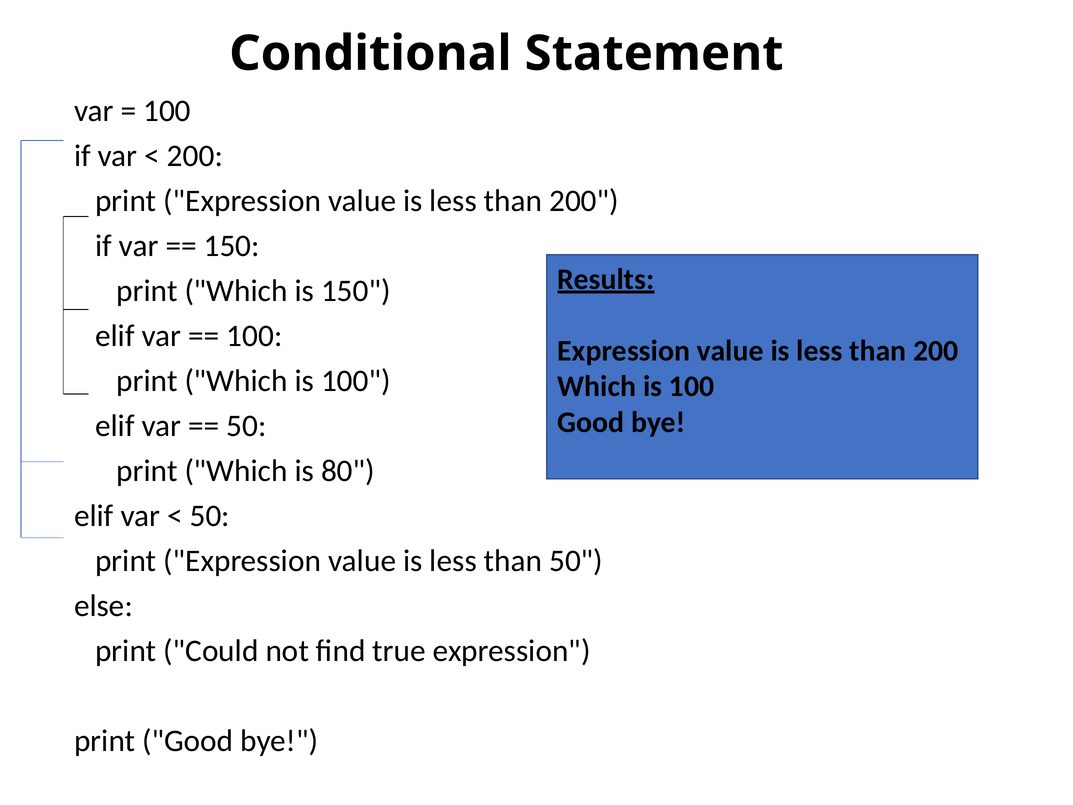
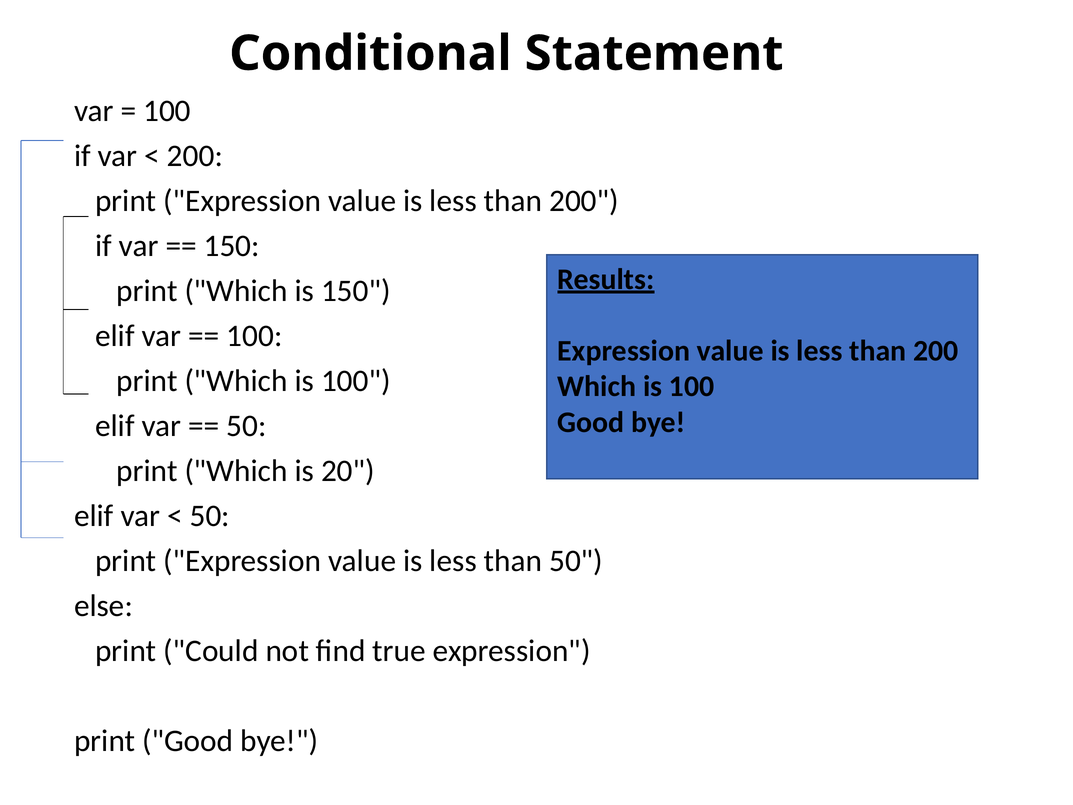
80: 80 -> 20
